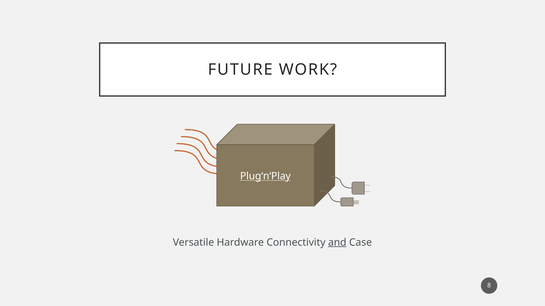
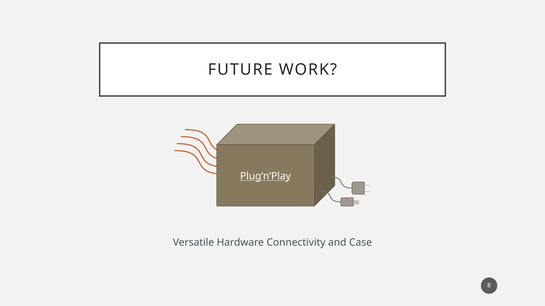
and underline: present -> none
